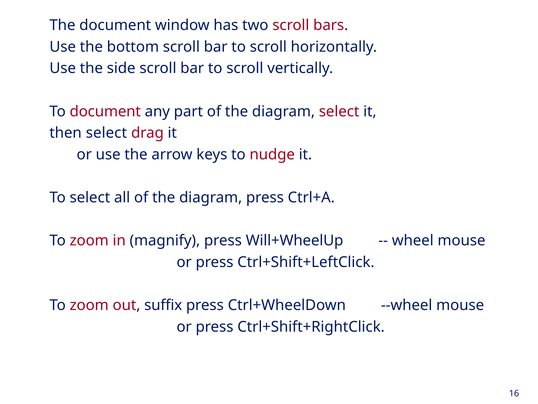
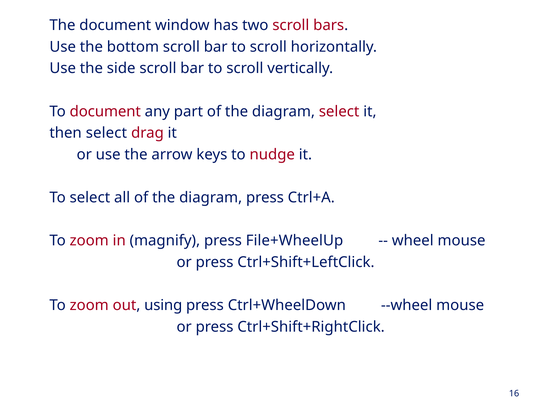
Will+WheelUp: Will+WheelUp -> File+WheelUp
suffix: suffix -> using
